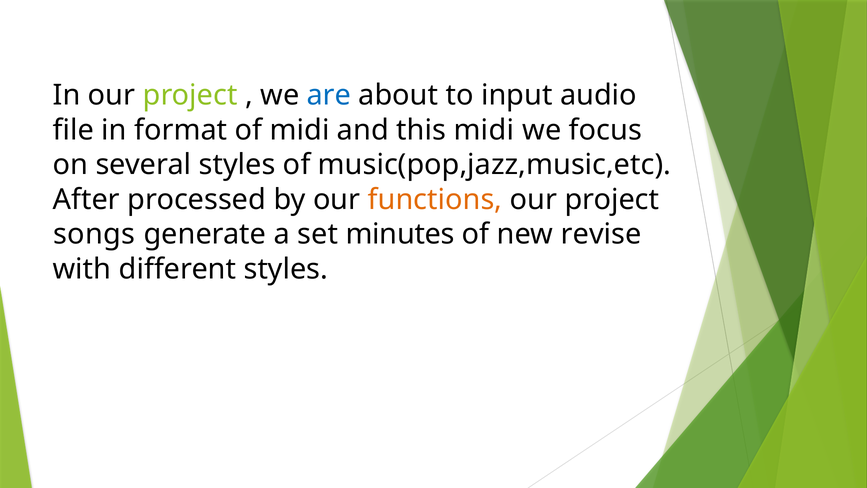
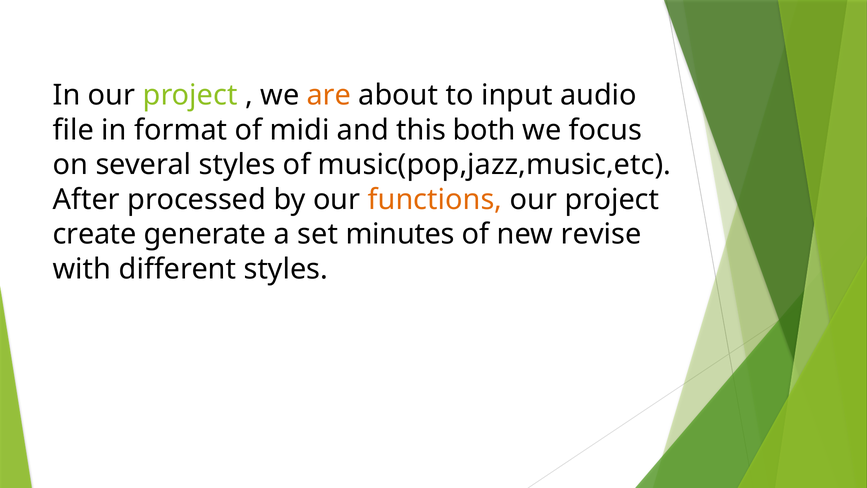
are colour: blue -> orange
this midi: midi -> both
songs: songs -> create
